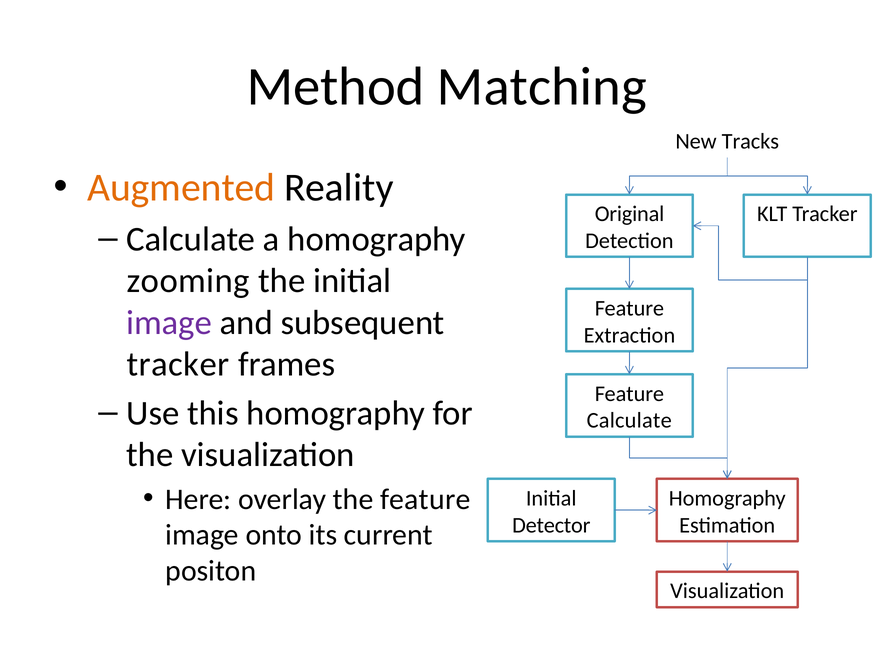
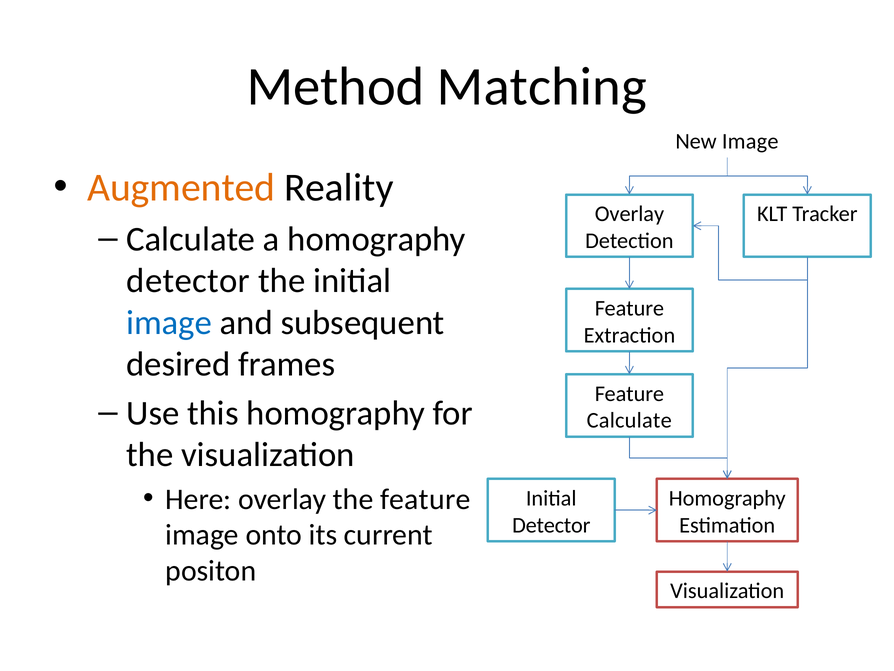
New Tracks: Tracks -> Image
Original at (630, 214): Original -> Overlay
zooming at (188, 281): zooming -> detector
image at (169, 322) colour: purple -> blue
tracker at (178, 364): tracker -> desired
